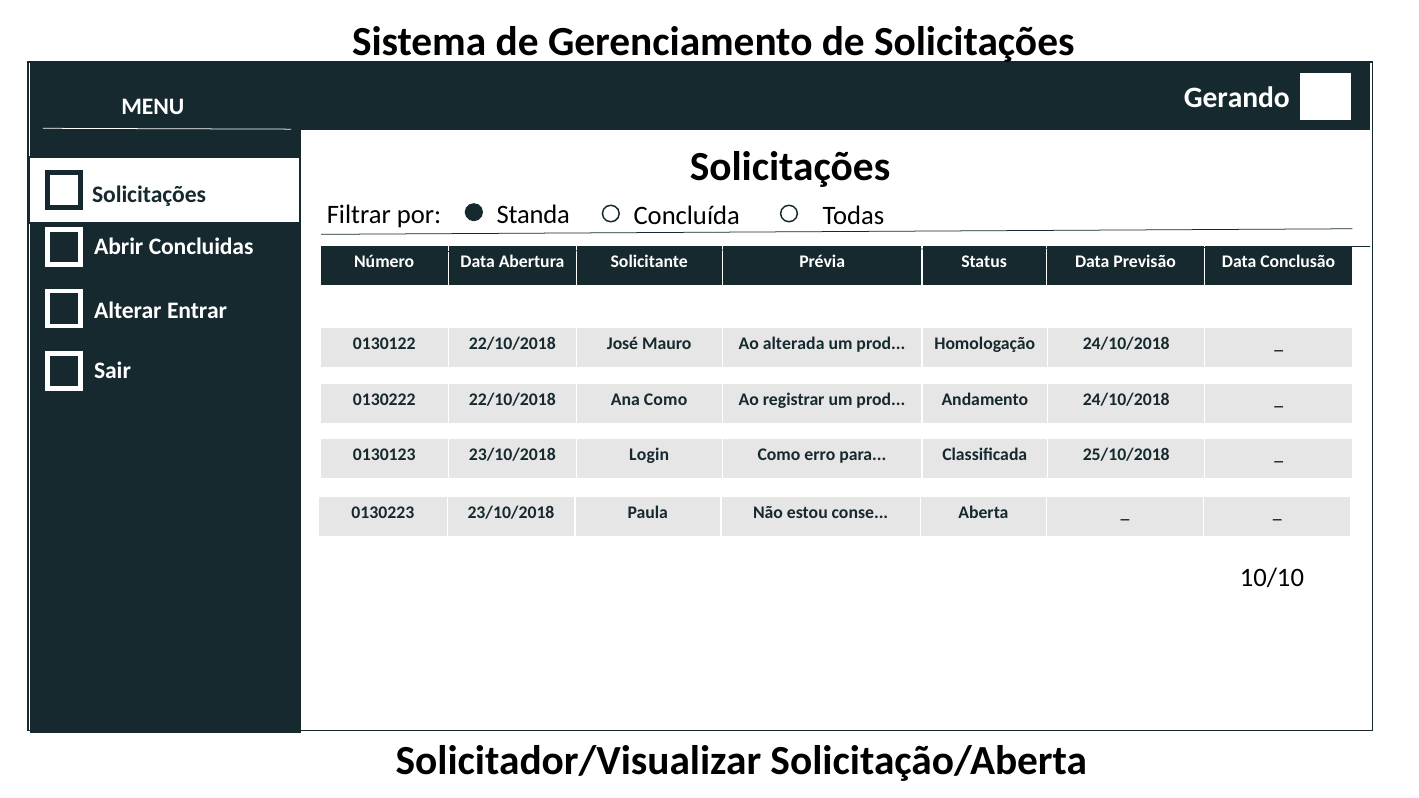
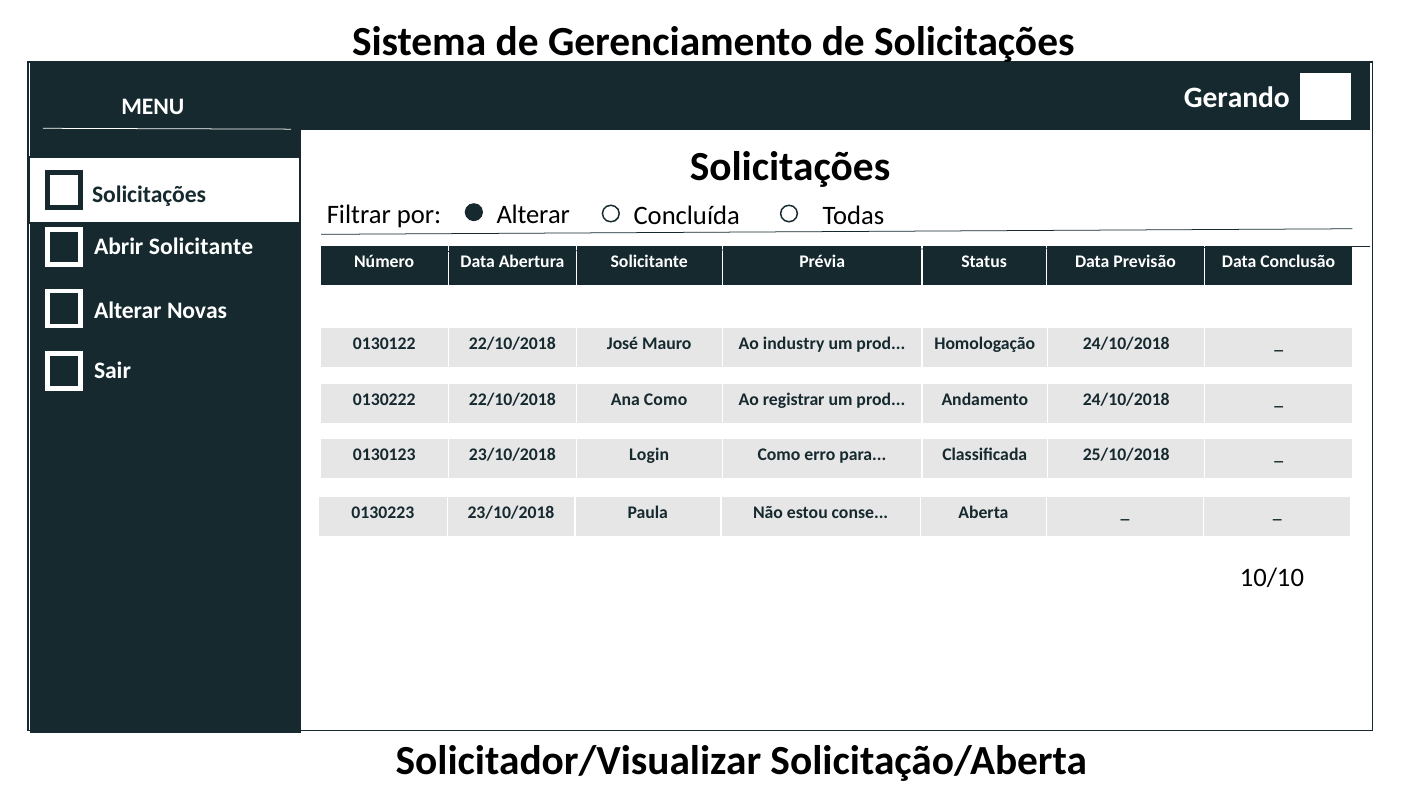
Standa at (533, 214): Standa -> Alterar
Abrir Concluidas: Concluidas -> Solicitante
Entrar: Entrar -> Novas
alterada: alterada -> industry
